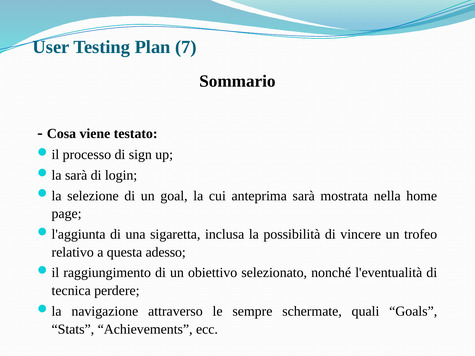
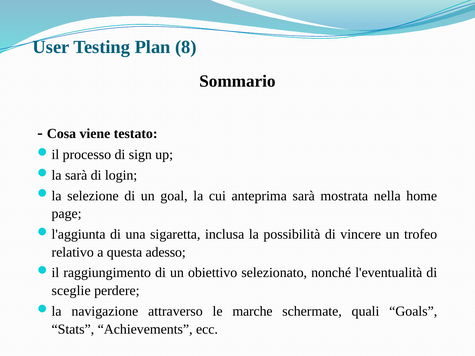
7: 7 -> 8
tecnica: tecnica -> sceglie
sempre: sempre -> marche
